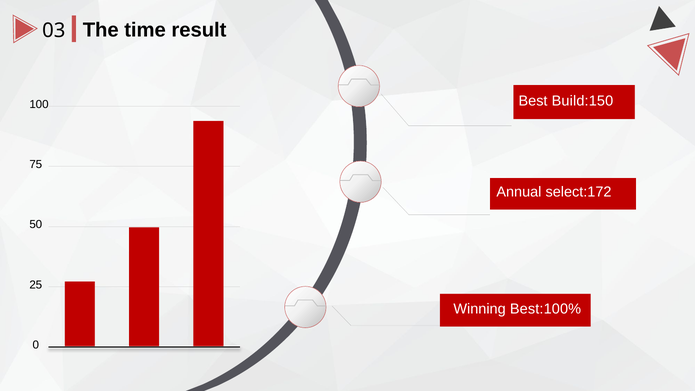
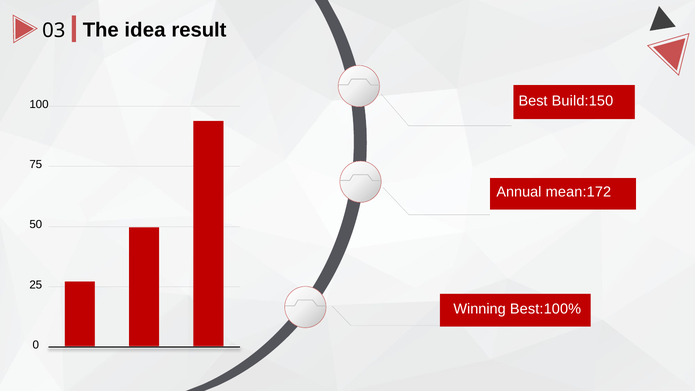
time: time -> idea
select:172: select:172 -> mean:172
